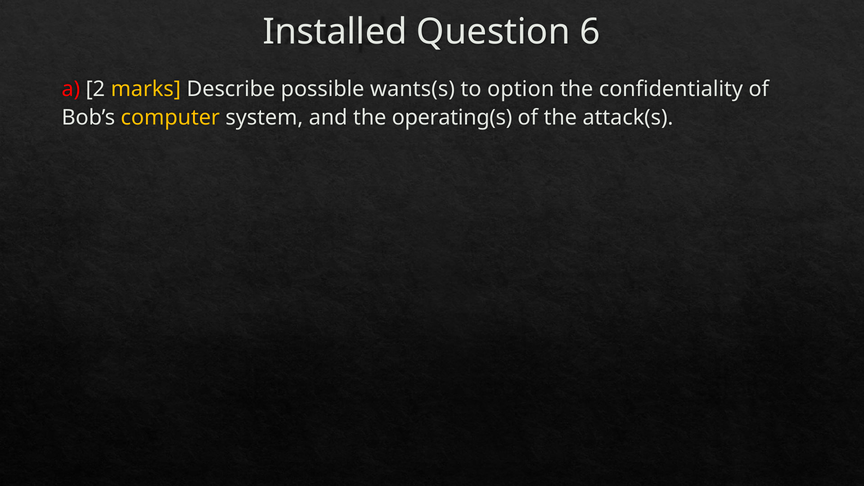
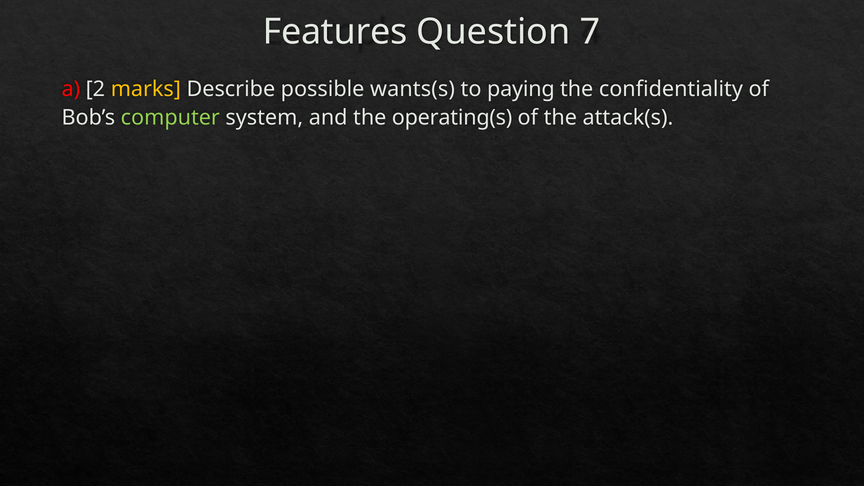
Installed: Installed -> Features
6: 6 -> 7
option: option -> paying
computer colour: yellow -> light green
